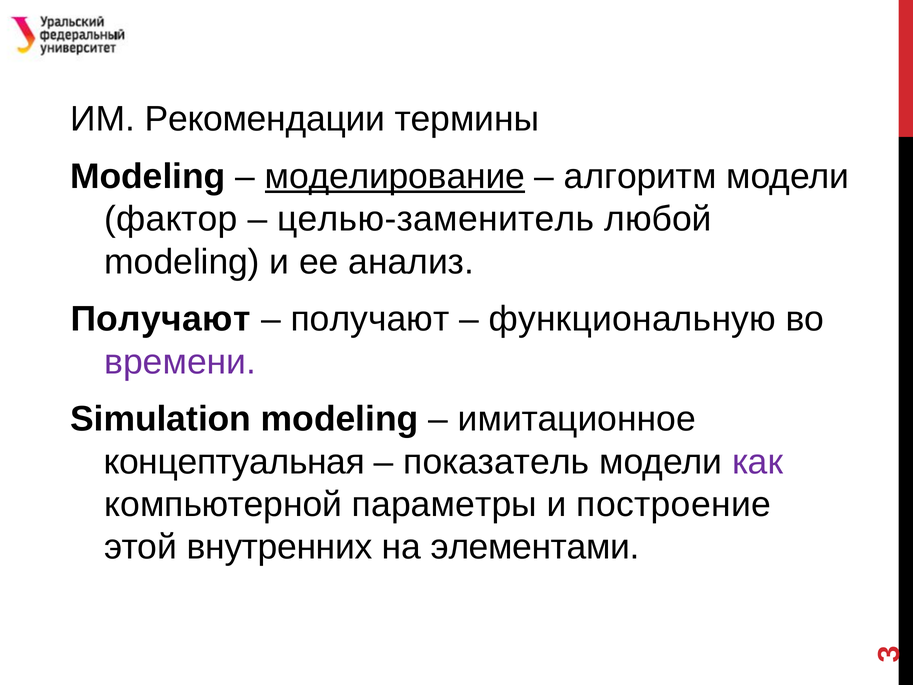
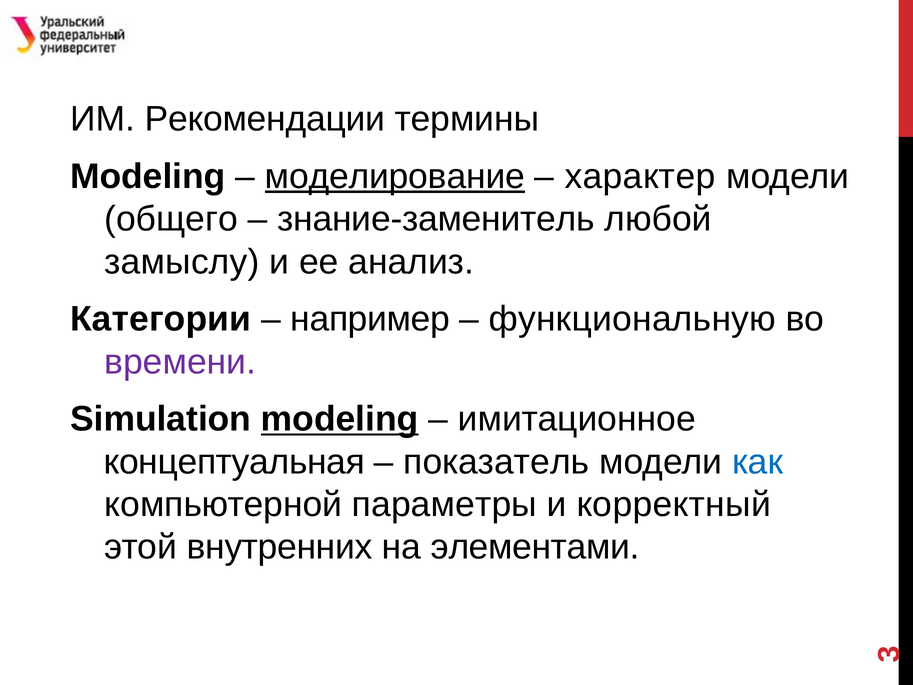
алгоритм: алгоритм -> характер
фактор: фактор -> общего
целью-заменитель: целью-заменитель -> знание-заменитель
modeling at (182, 262): modeling -> замыслу
Получают at (161, 319): Получают -> Категории
получают at (370, 319): получают -> например
modeling at (340, 419) underline: none -> present
как colour: purple -> blue
построение: построение -> корректный
